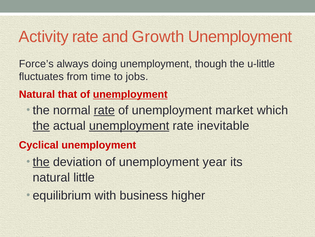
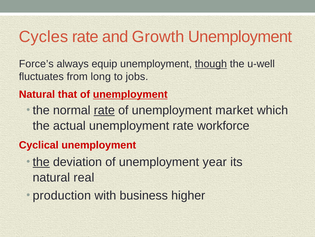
Activity: Activity -> Cycles
doing: doing -> equip
though underline: none -> present
u-little: u-little -> u-well
time: time -> long
the at (41, 125) underline: present -> none
unemployment at (129, 125) underline: present -> none
inevitable: inevitable -> workforce
little: little -> real
equilibrium: equilibrium -> production
